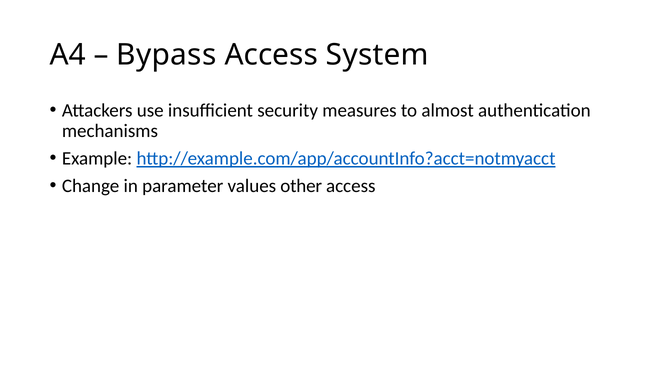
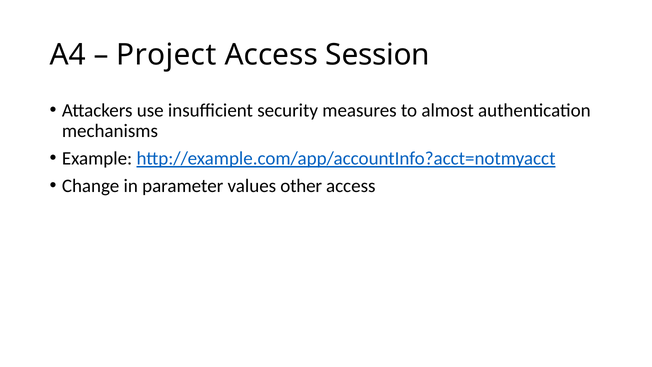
Bypass: Bypass -> Project
System: System -> Session
